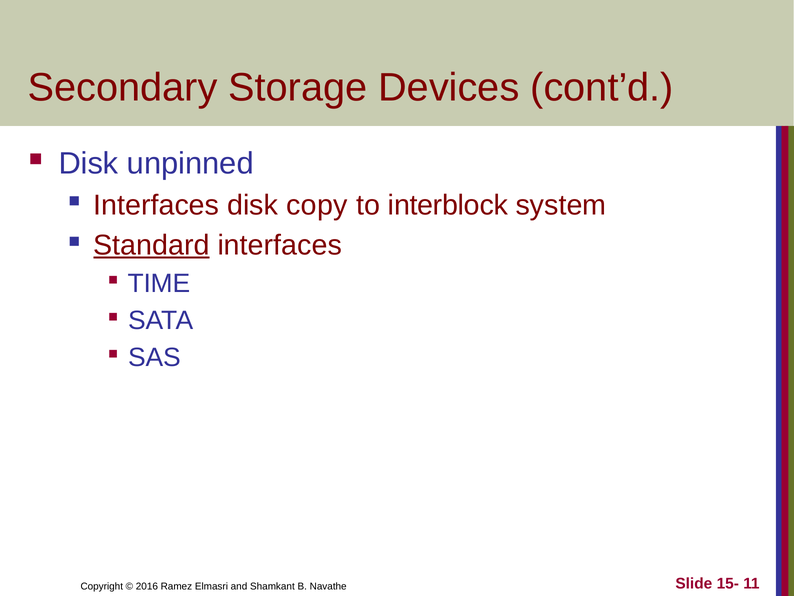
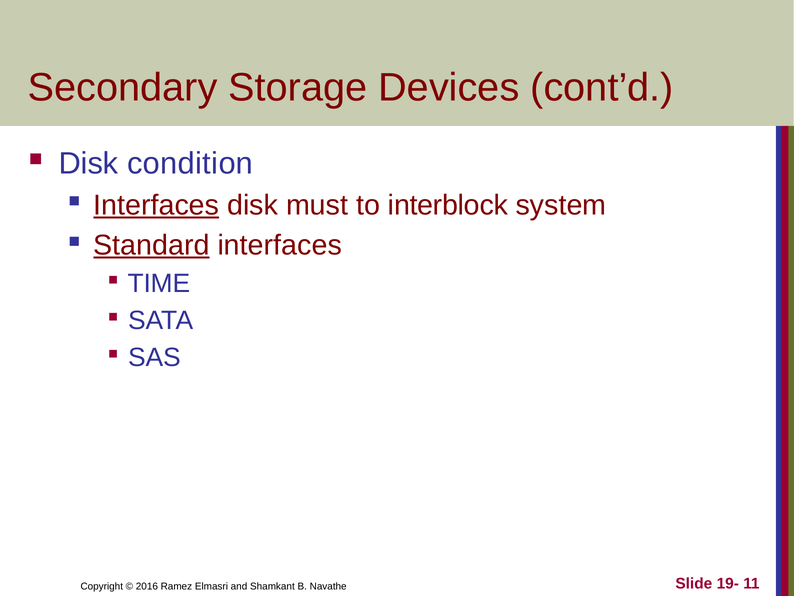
unpinned: unpinned -> condition
Interfaces at (156, 205) underline: none -> present
copy: copy -> must
15-: 15- -> 19-
